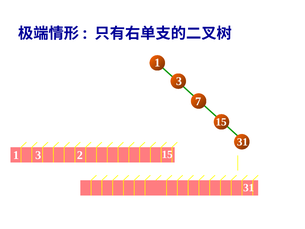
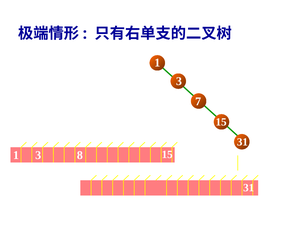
2: 2 -> 8
